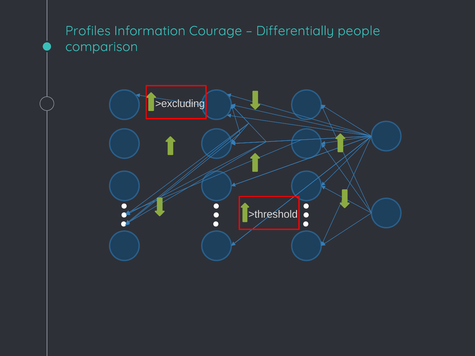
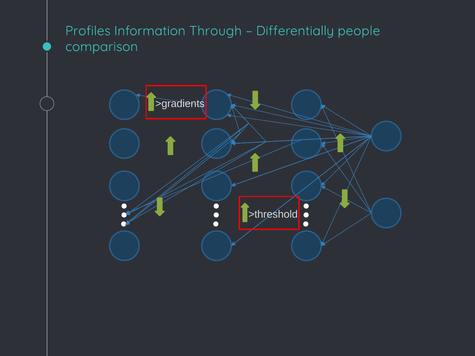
Courage: Courage -> Through
>excluding: >excluding -> >gradients
